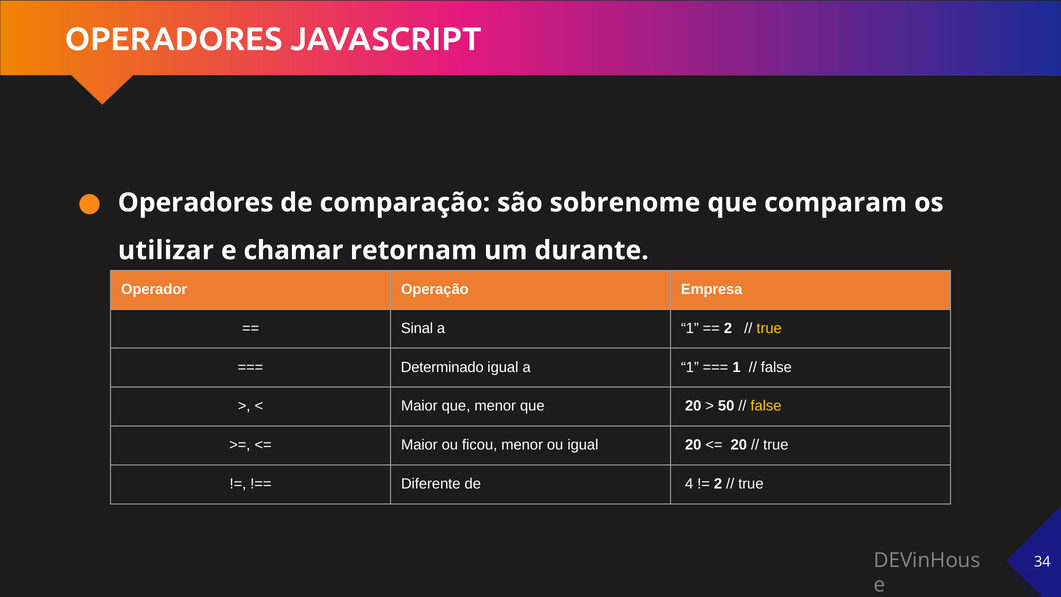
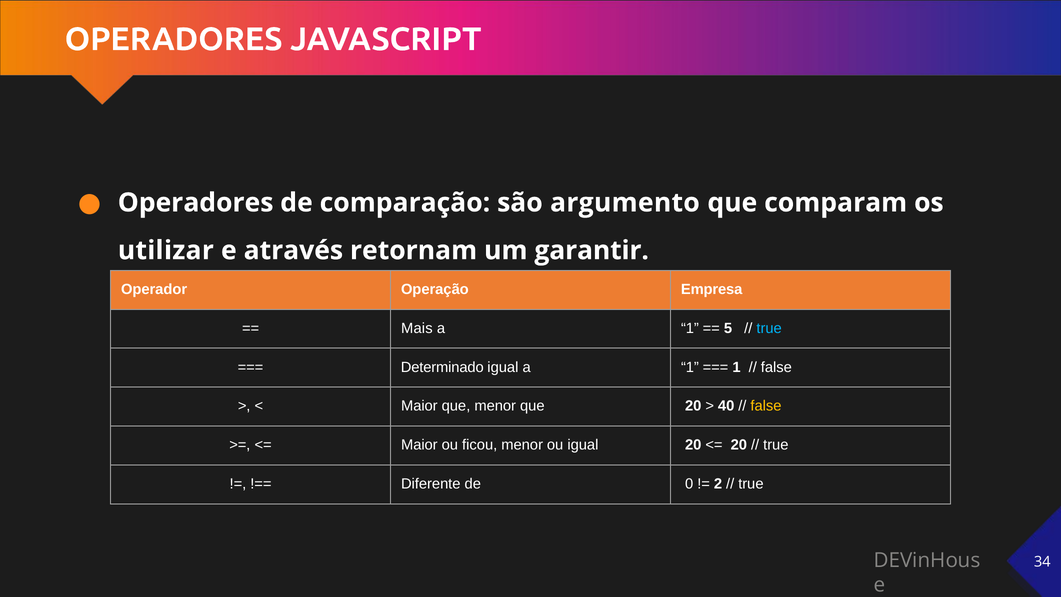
sobrenome: sobrenome -> argumento
chamar: chamar -> através
durante: durante -> garantir
Sinal: Sinal -> Mais
2 at (728, 328): 2 -> 5
true at (769, 328) colour: yellow -> light blue
50: 50 -> 40
4: 4 -> 0
